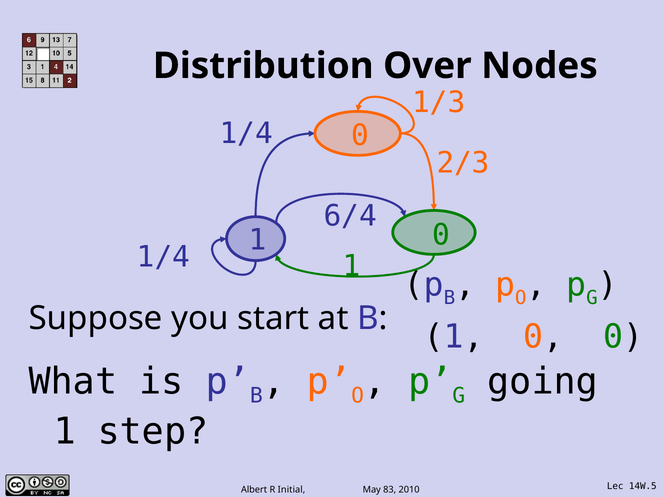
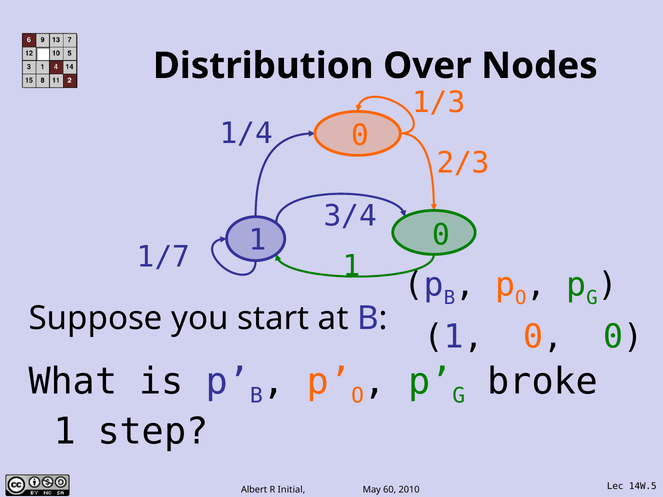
6/4: 6/4 -> 3/4
1/4 at (163, 257): 1/4 -> 1/7
going: going -> broke
83: 83 -> 60
